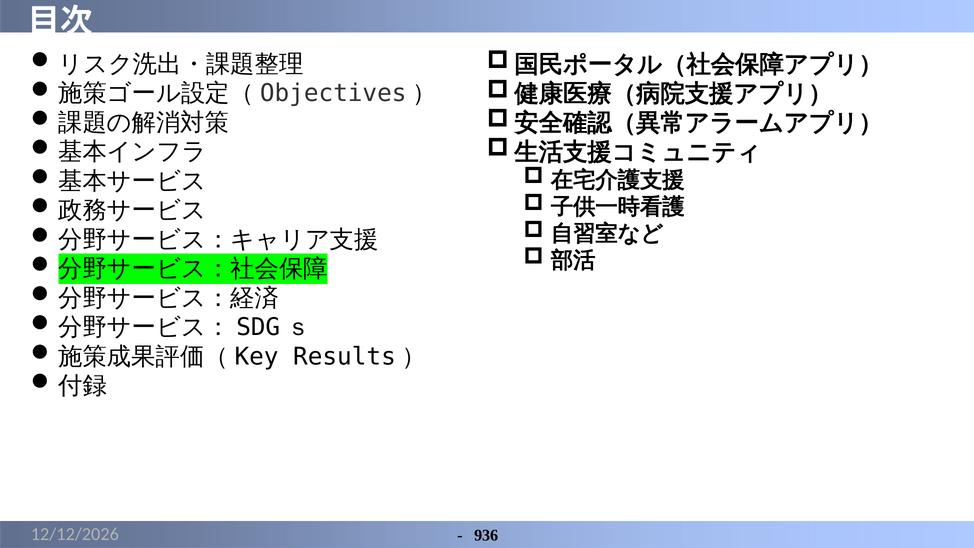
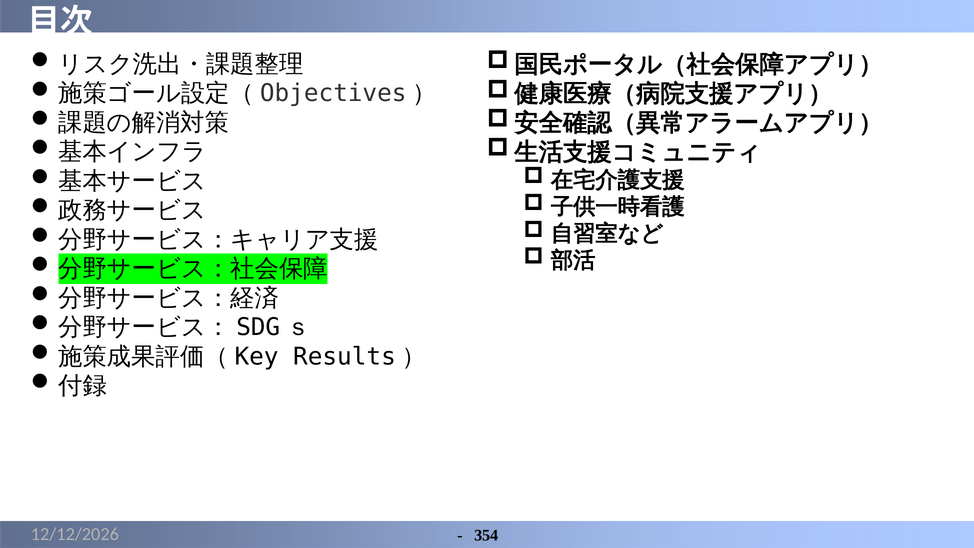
936: 936 -> 354
